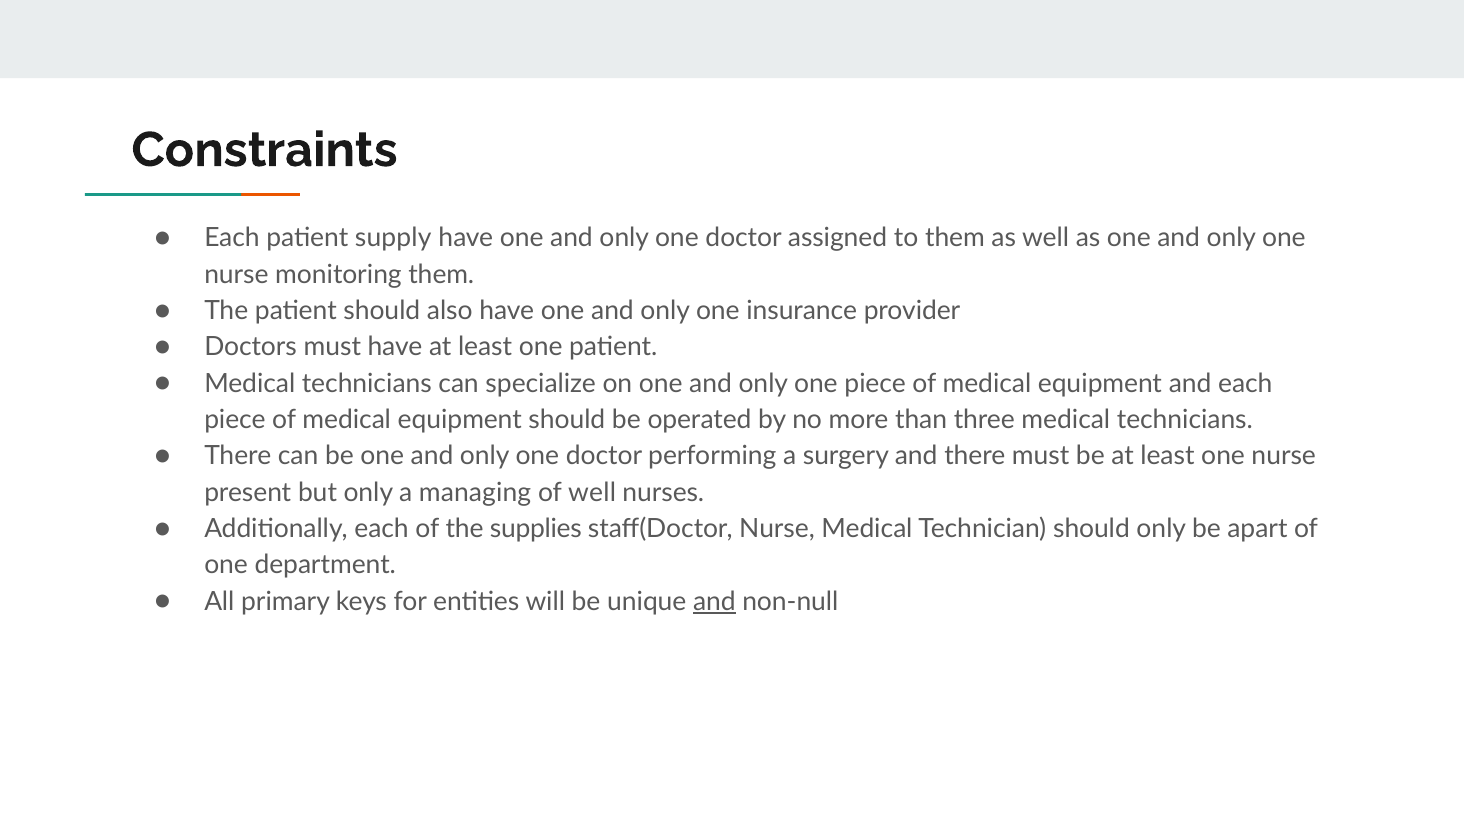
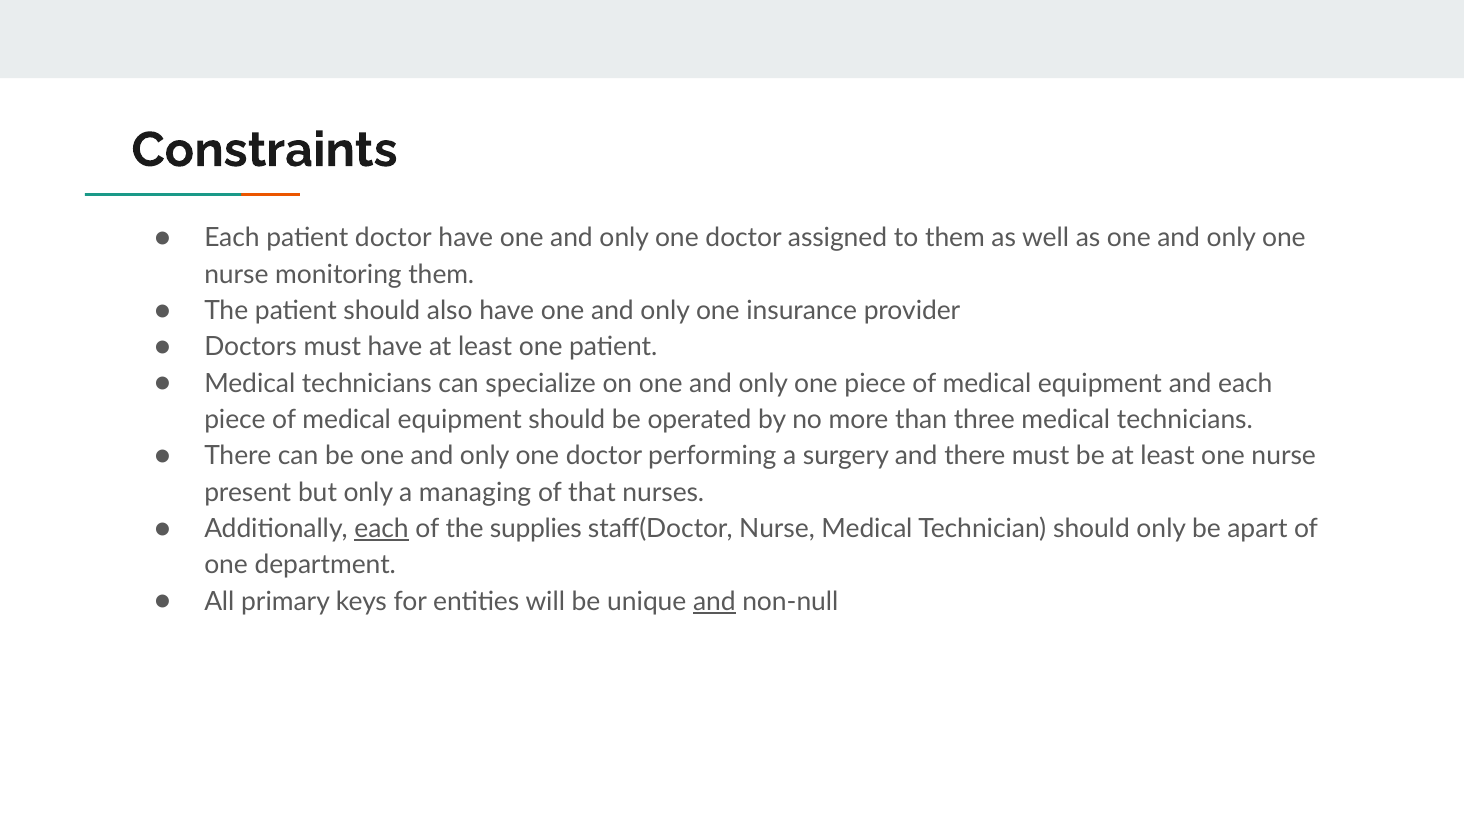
patient supply: supply -> doctor
of well: well -> that
each at (382, 528) underline: none -> present
